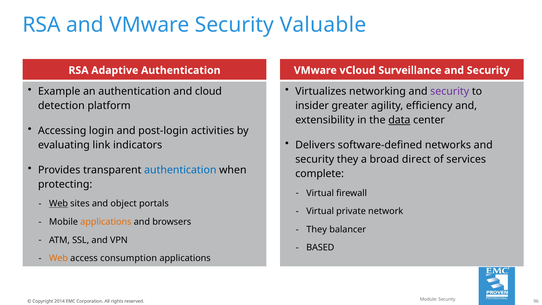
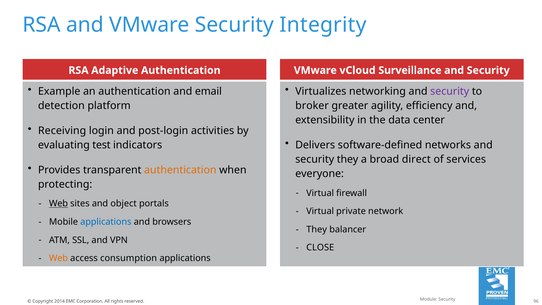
Valuable: Valuable -> Integrity
cloud: cloud -> email
insider: insider -> broker
data underline: present -> none
Accessing: Accessing -> Receiving
link: link -> test
authentication at (180, 170) colour: blue -> orange
complete: complete -> everyone
applications at (106, 222) colour: orange -> blue
BASED: BASED -> CLOSE
